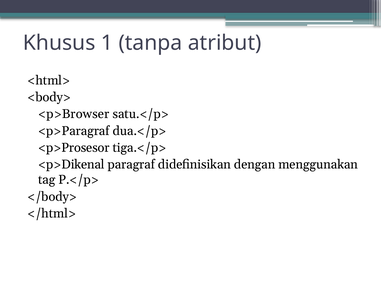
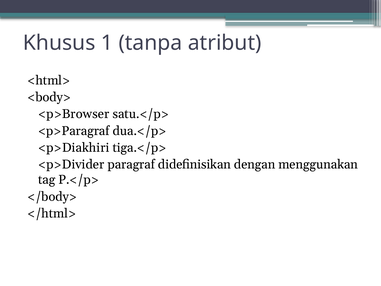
<p>Prosesor: <p>Prosesor -> <p>Diakhiri
<p>Dikenal: <p>Dikenal -> <p>Divider
